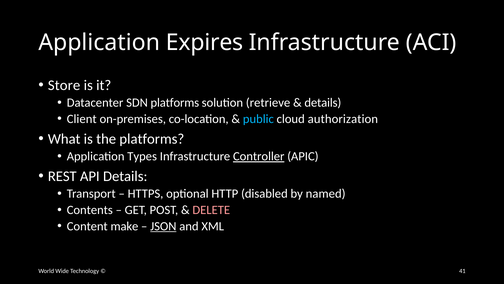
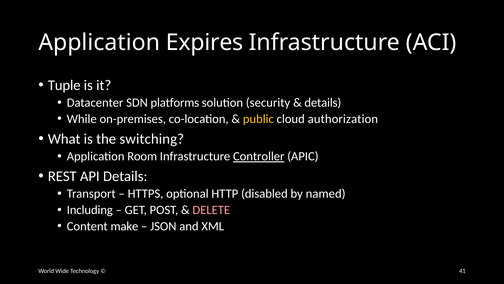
Store: Store -> Tuple
retrieve: retrieve -> security
Client: Client -> While
public colour: light blue -> yellow
the platforms: platforms -> switching
Types: Types -> Room
Contents: Contents -> Including
JSON underline: present -> none
